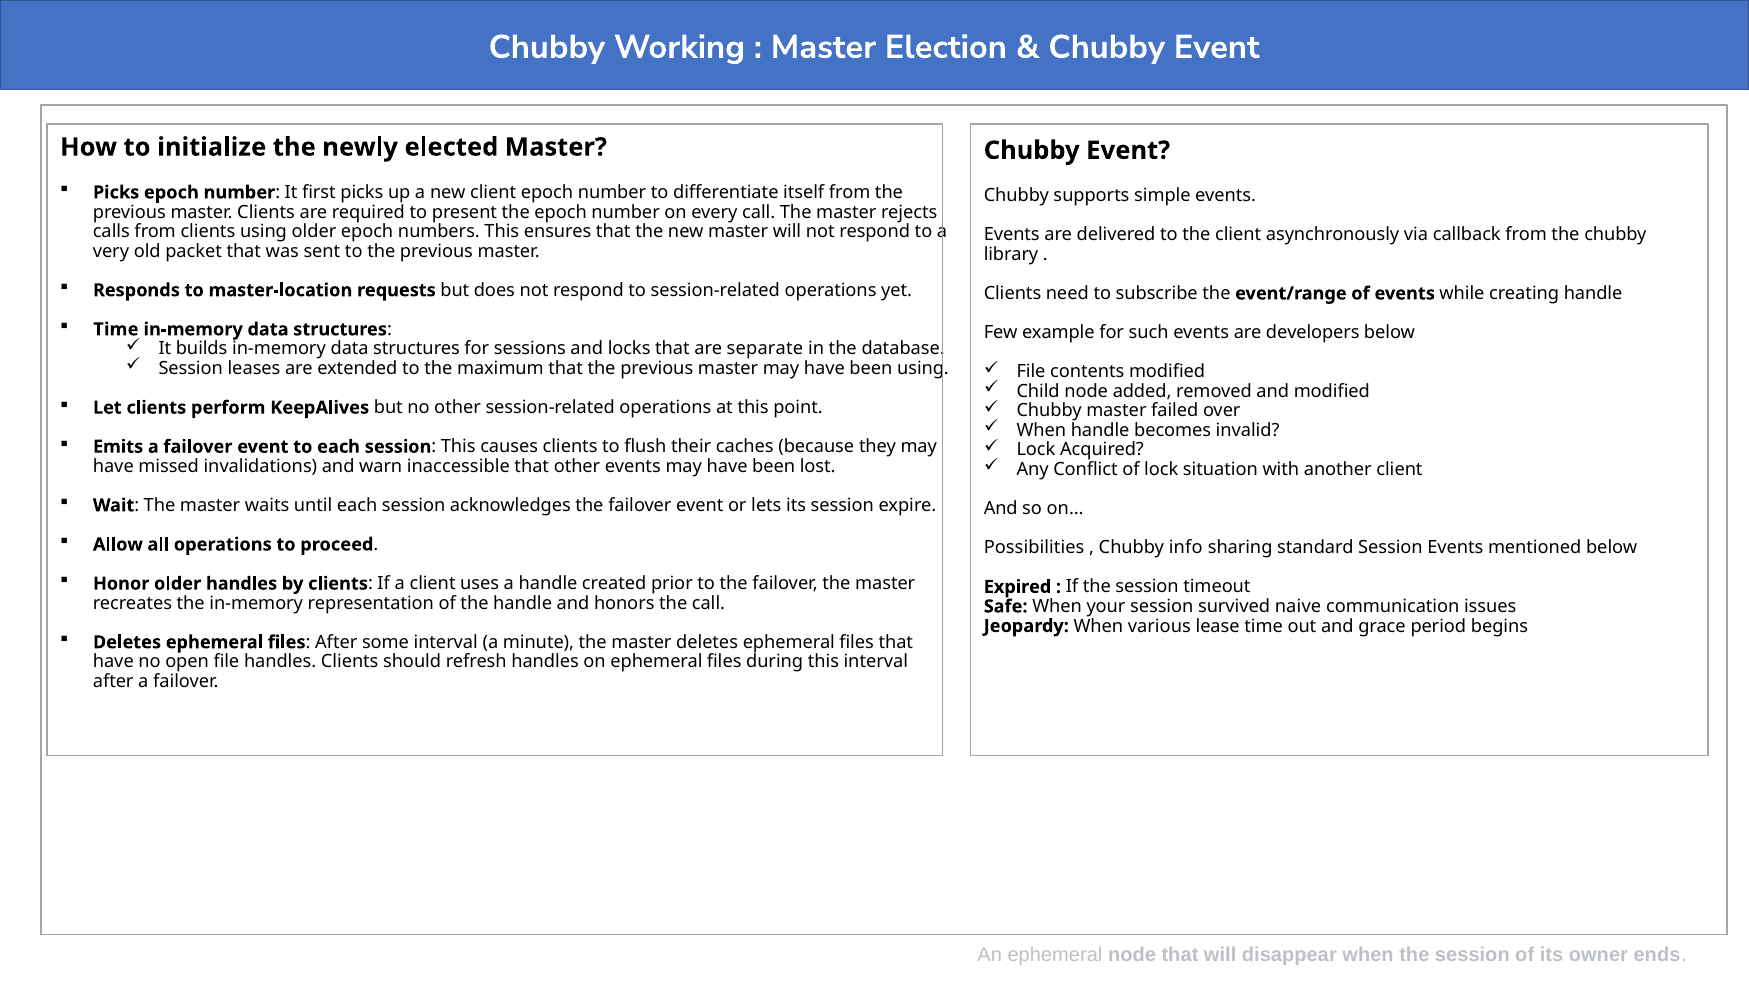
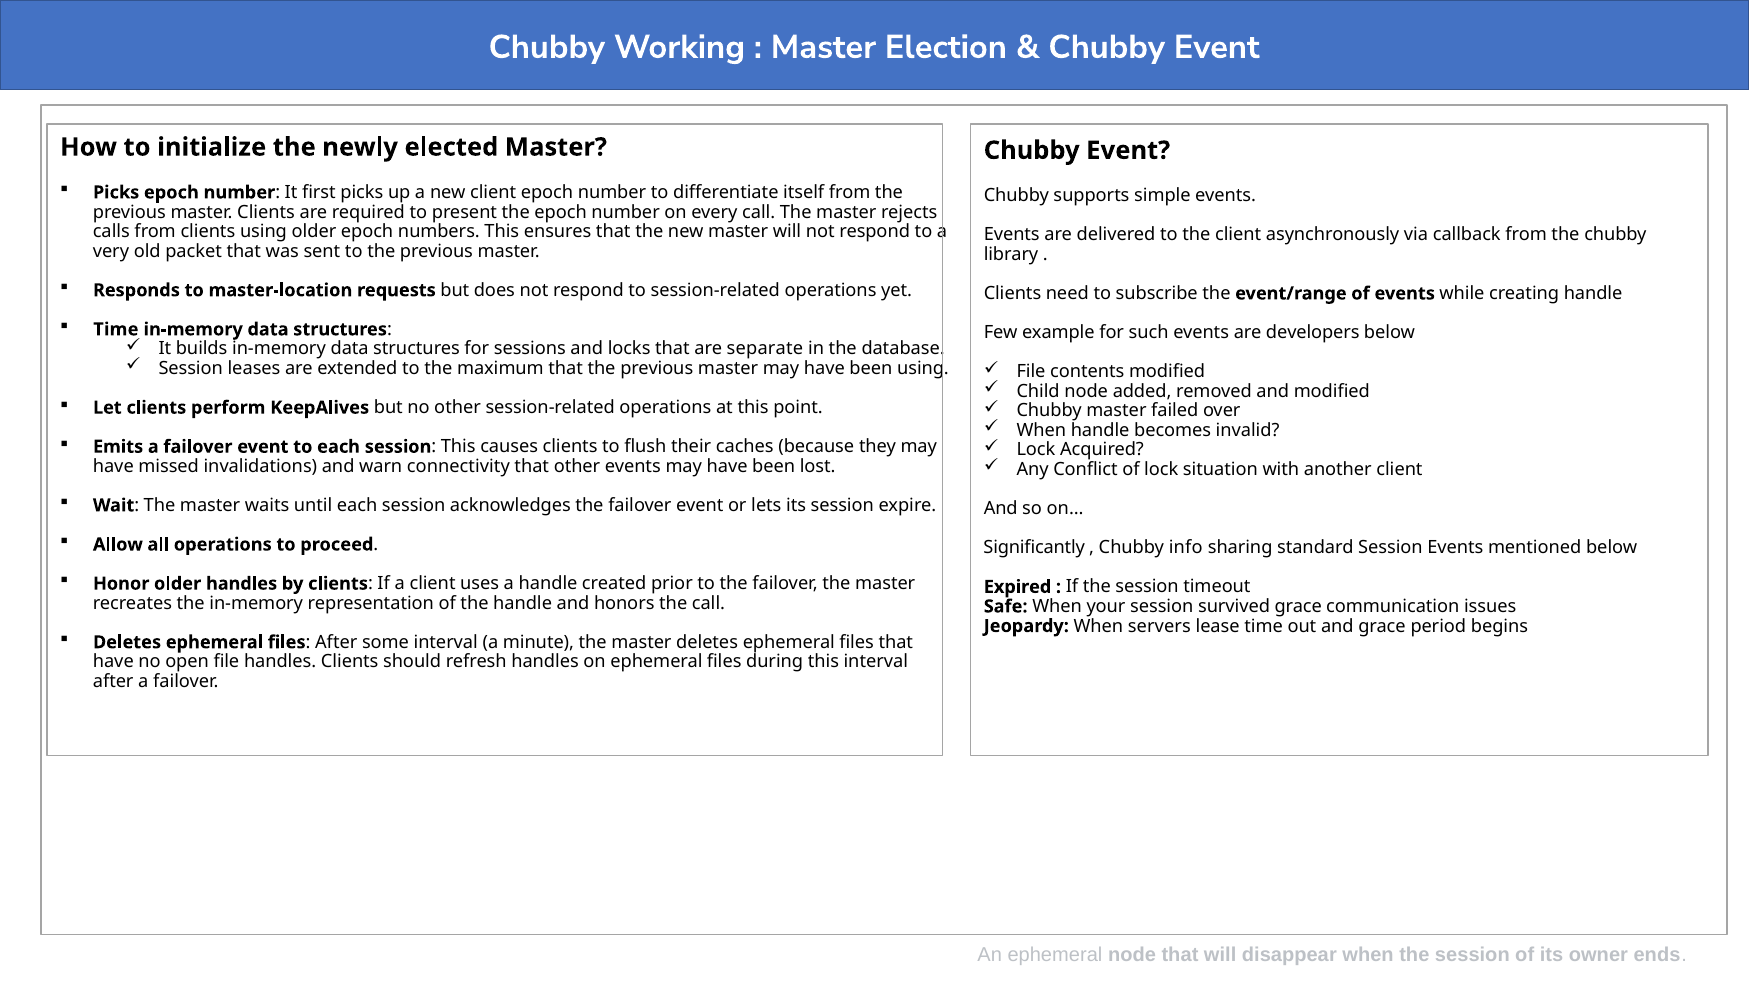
inaccessible: inaccessible -> connectivity
Possibilities: Possibilities -> Significantly
survived naive: naive -> grace
various: various -> servers
